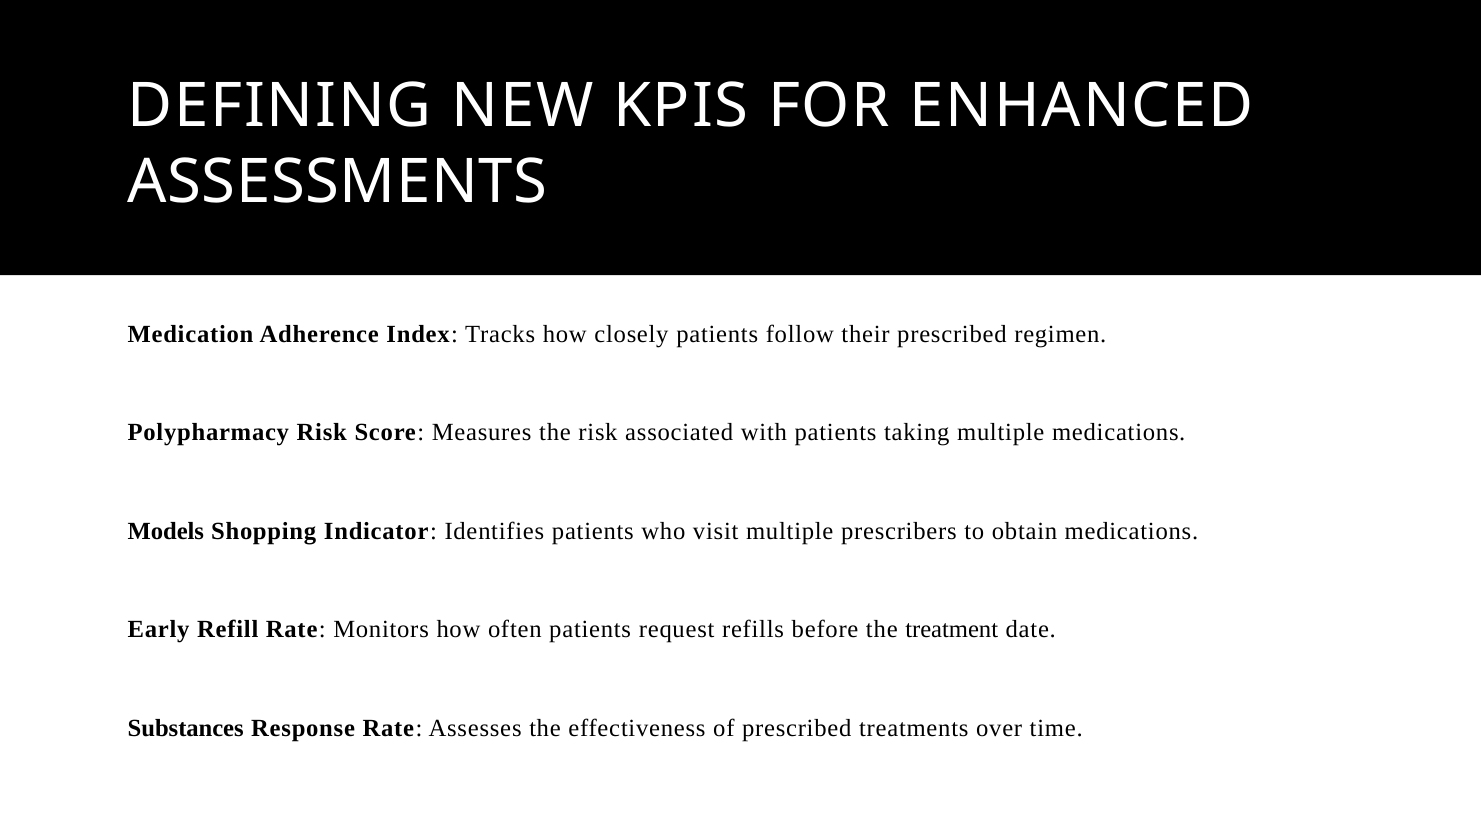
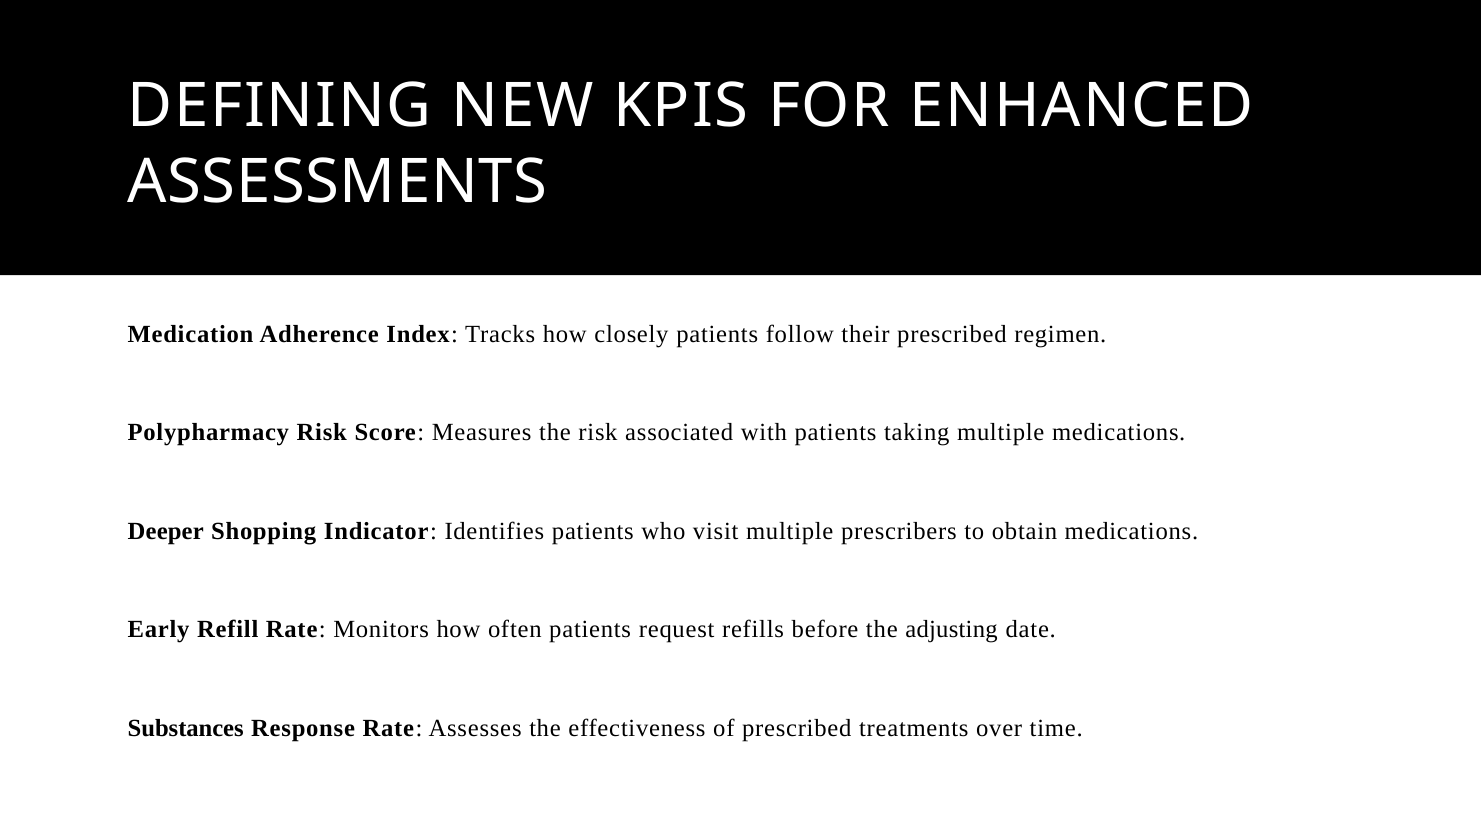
Models: Models -> Deeper
treatment: treatment -> adjusting
